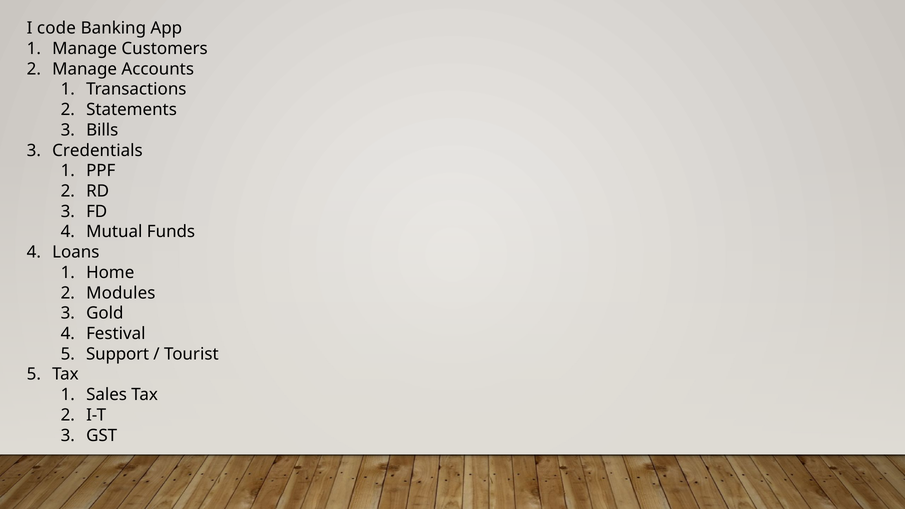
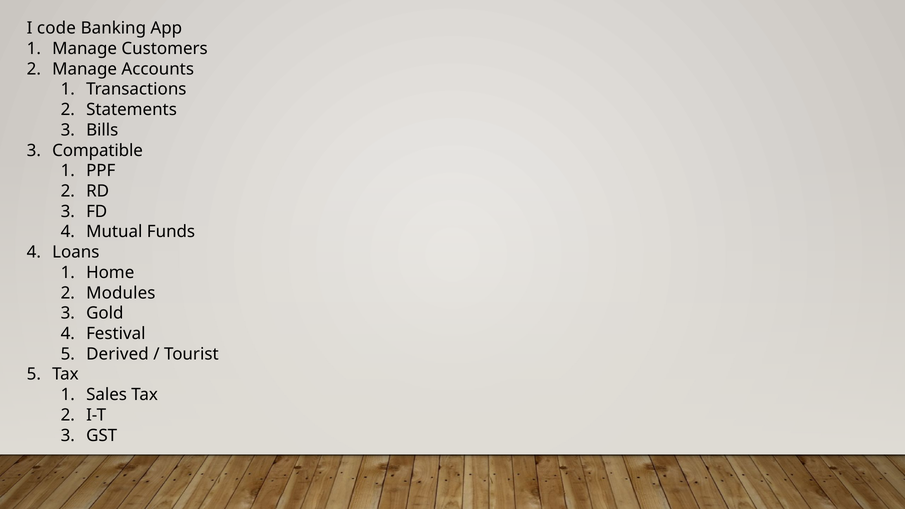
Credentials: Credentials -> Compatible
Support: Support -> Derived
